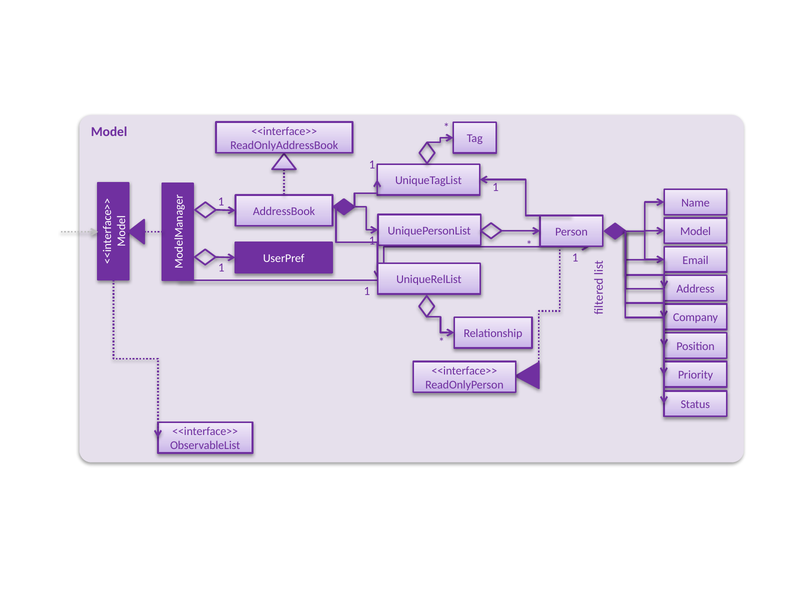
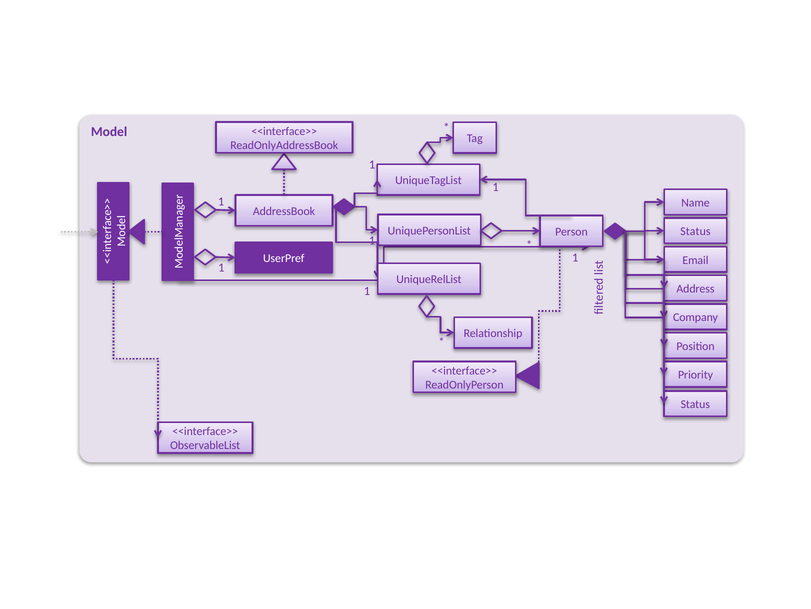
Model at (696, 231): Model -> Status
